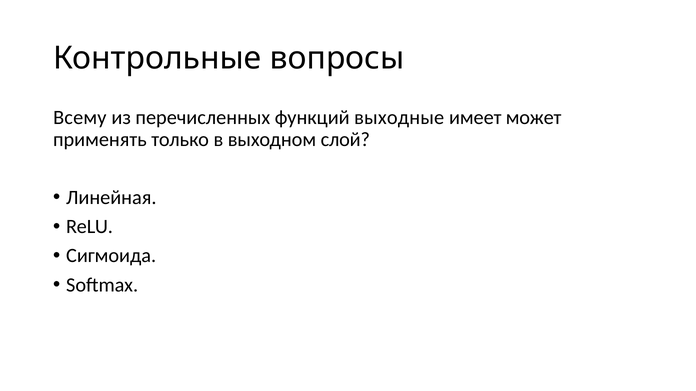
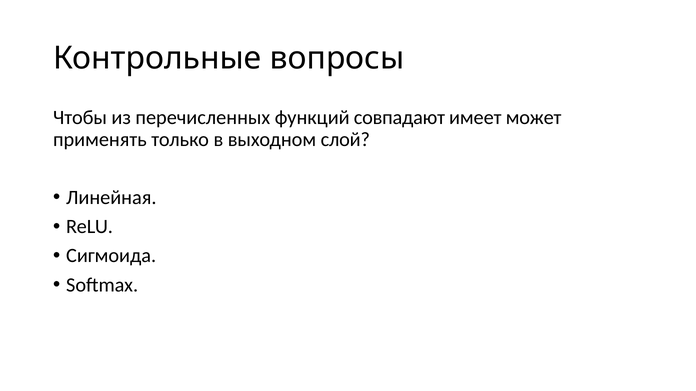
Всему: Всему -> Чтобы
выходные: выходные -> совпадают
